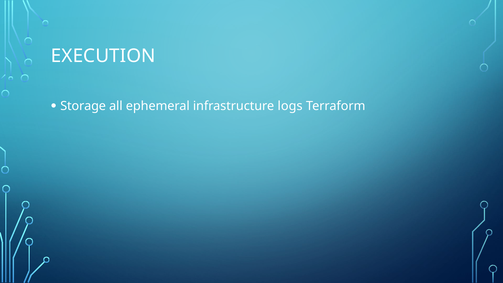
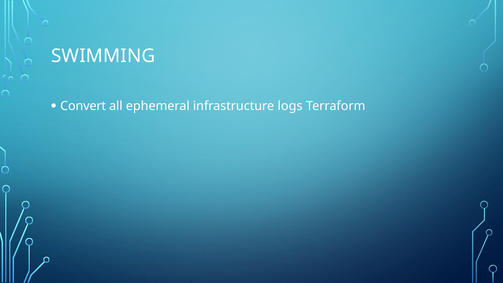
EXECUTION: EXECUTION -> SWIMMING
Storage: Storage -> Convert
